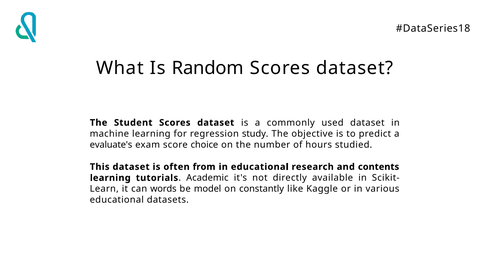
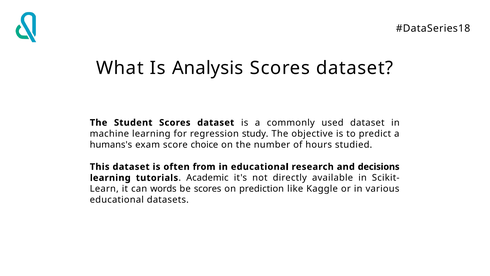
Random: Random -> Analysis
evaluate's: evaluate's -> humans's
contents: contents -> decisions
be model: model -> scores
constantly: constantly -> prediction
